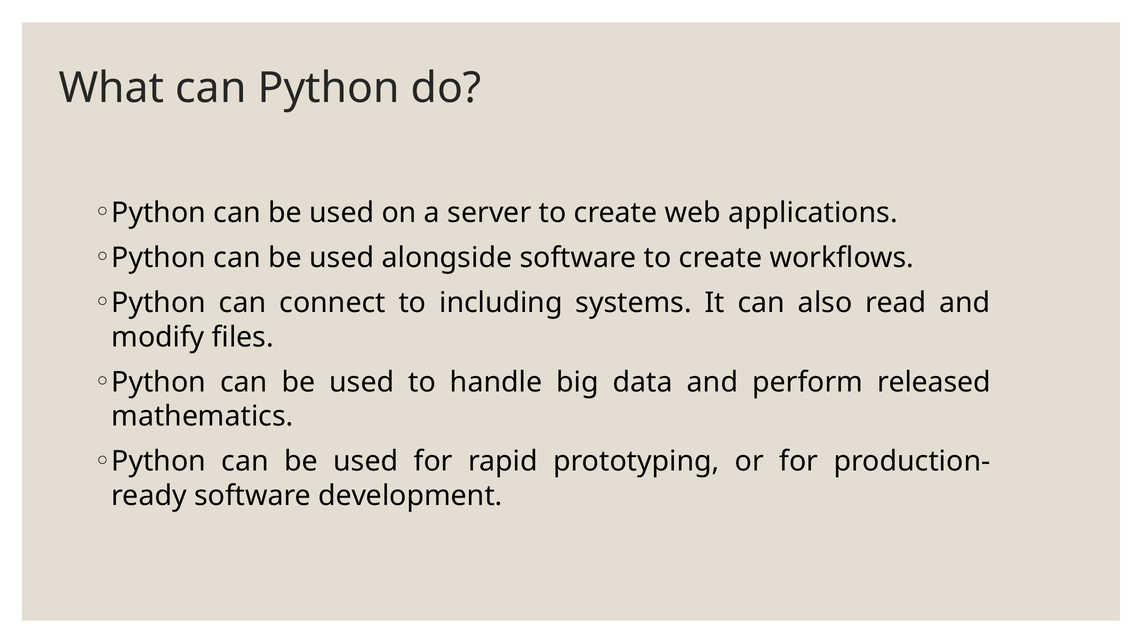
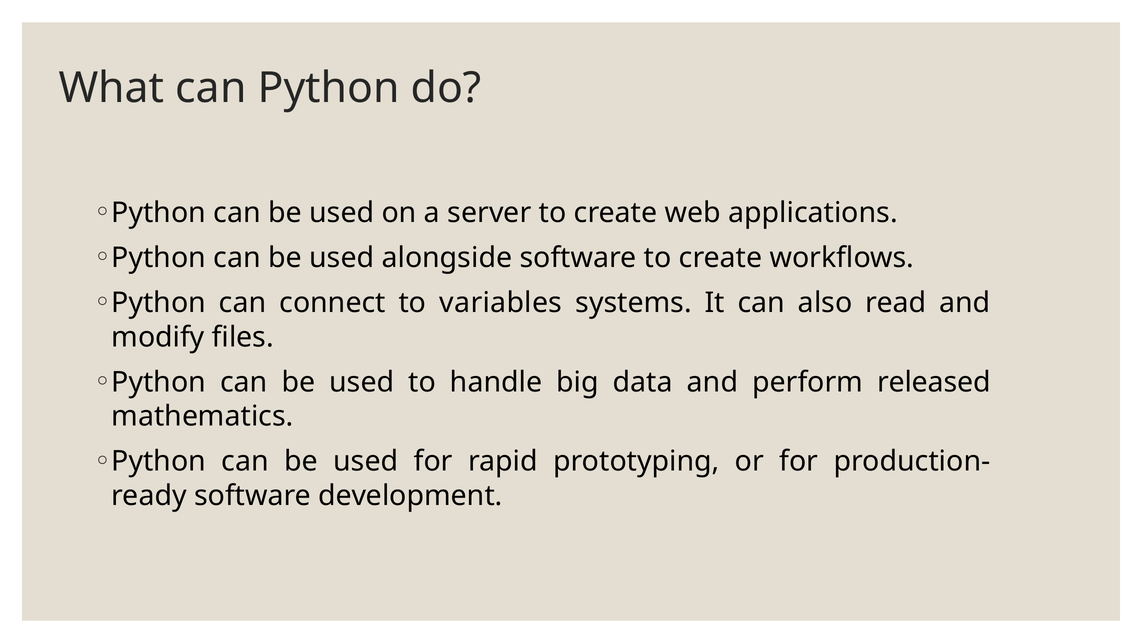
including: including -> variables
